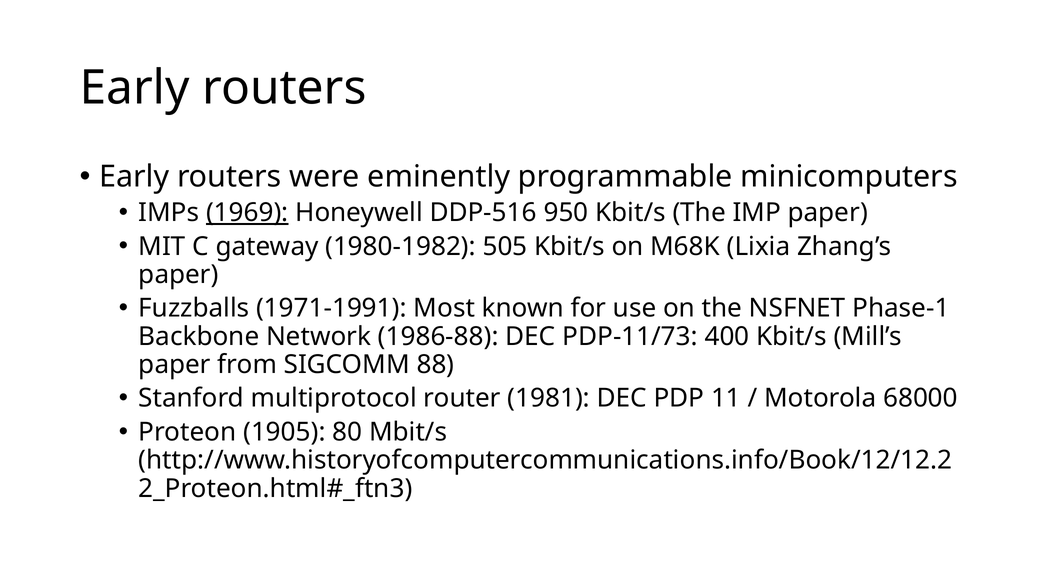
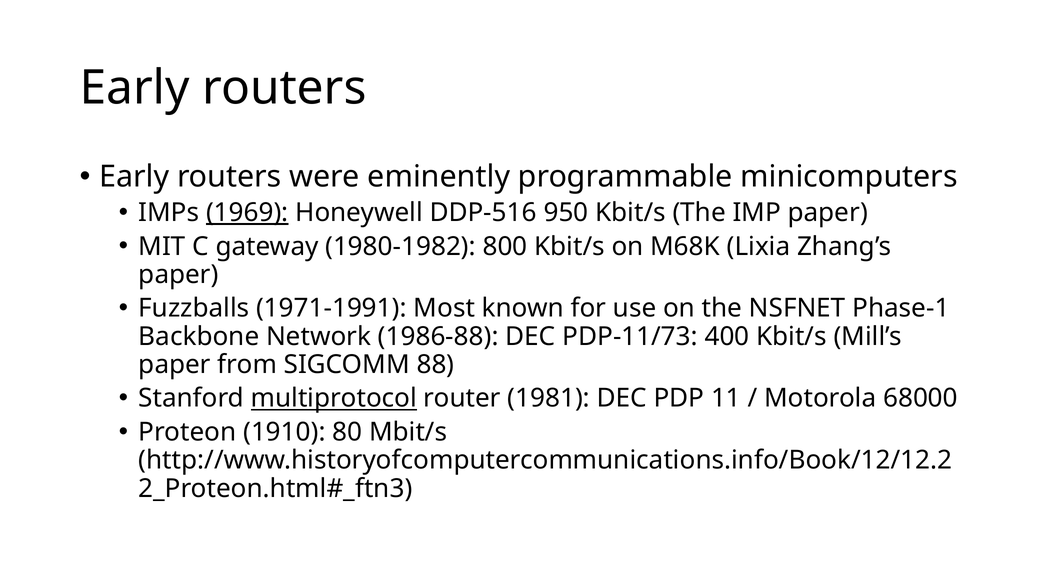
505: 505 -> 800
multiprotocol underline: none -> present
1905: 1905 -> 1910
